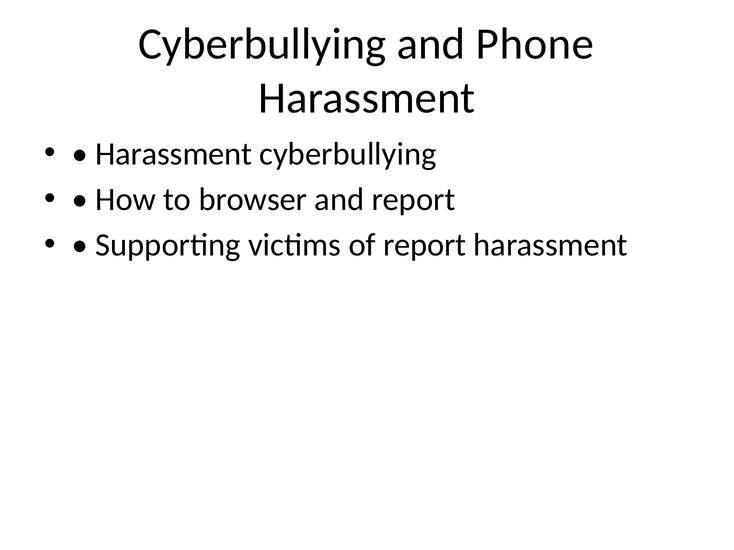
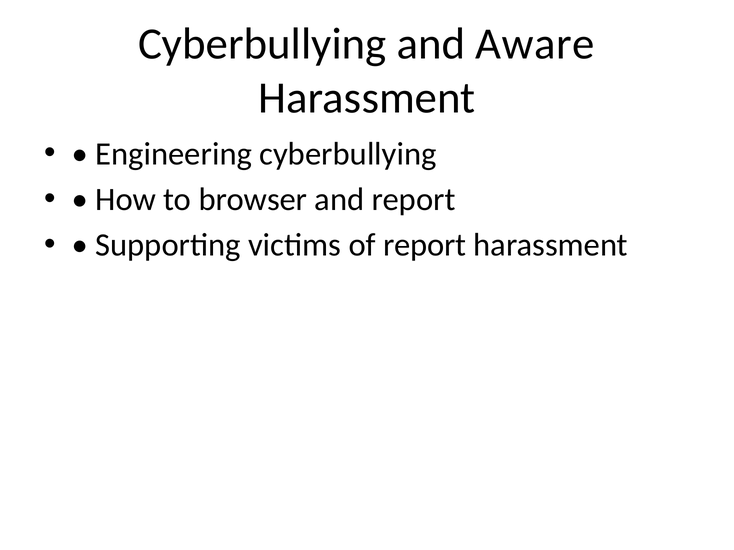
Phone: Phone -> Aware
Harassment at (174, 154): Harassment -> Engineering
